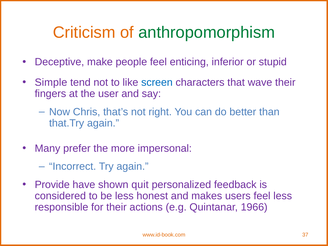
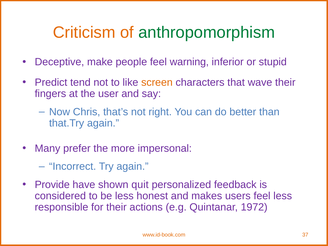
enticing: enticing -> warning
Simple: Simple -> Predict
screen colour: blue -> orange
1966: 1966 -> 1972
